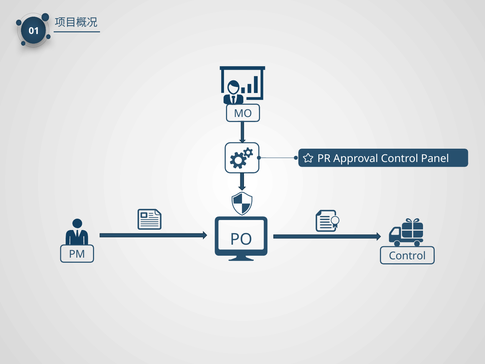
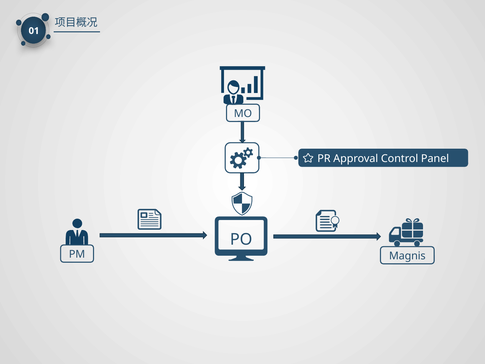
PM Control: Control -> Magnis
